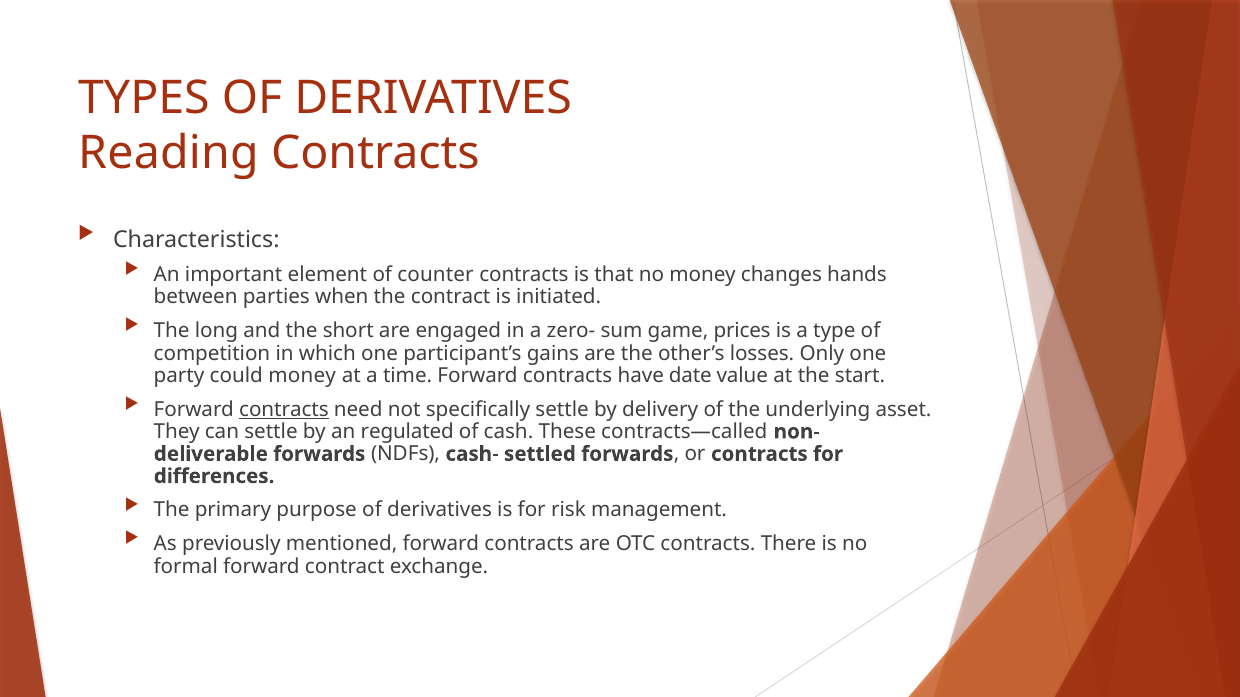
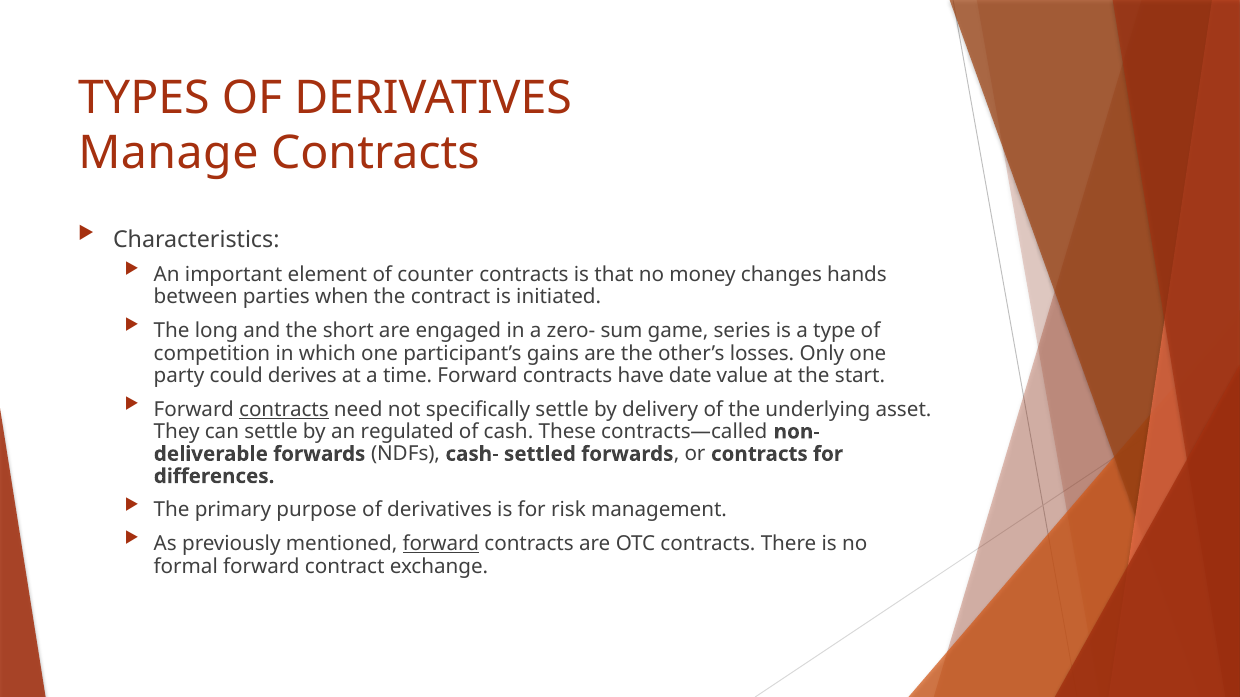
Reading: Reading -> Manage
prices: prices -> series
could money: money -> derives
forward at (441, 544) underline: none -> present
